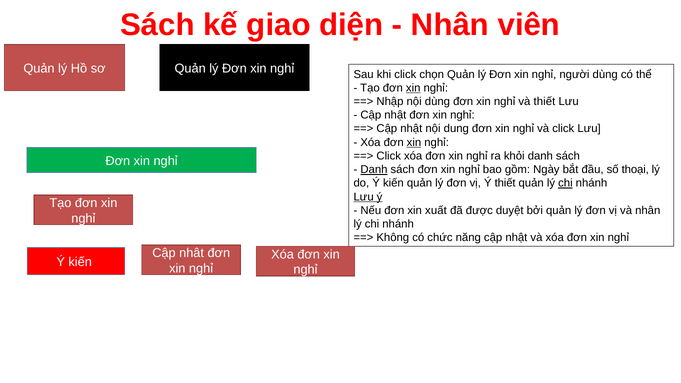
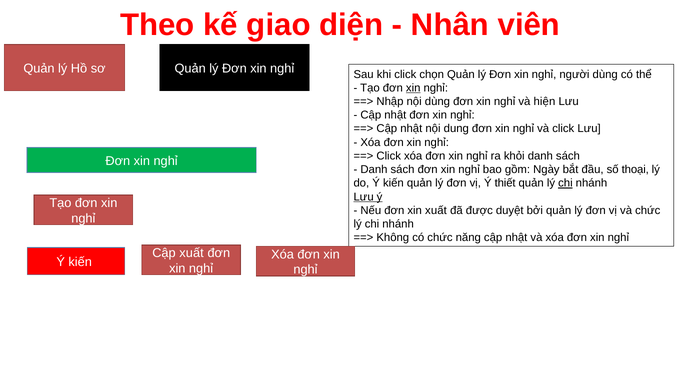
Sách at (157, 25): Sách -> Theo
và thiết: thiết -> hiện
xin at (414, 142) underline: present -> none
Danh at (374, 170) underline: present -> none
và nhân: nhân -> chức
Cập nhât: nhât -> xuất
